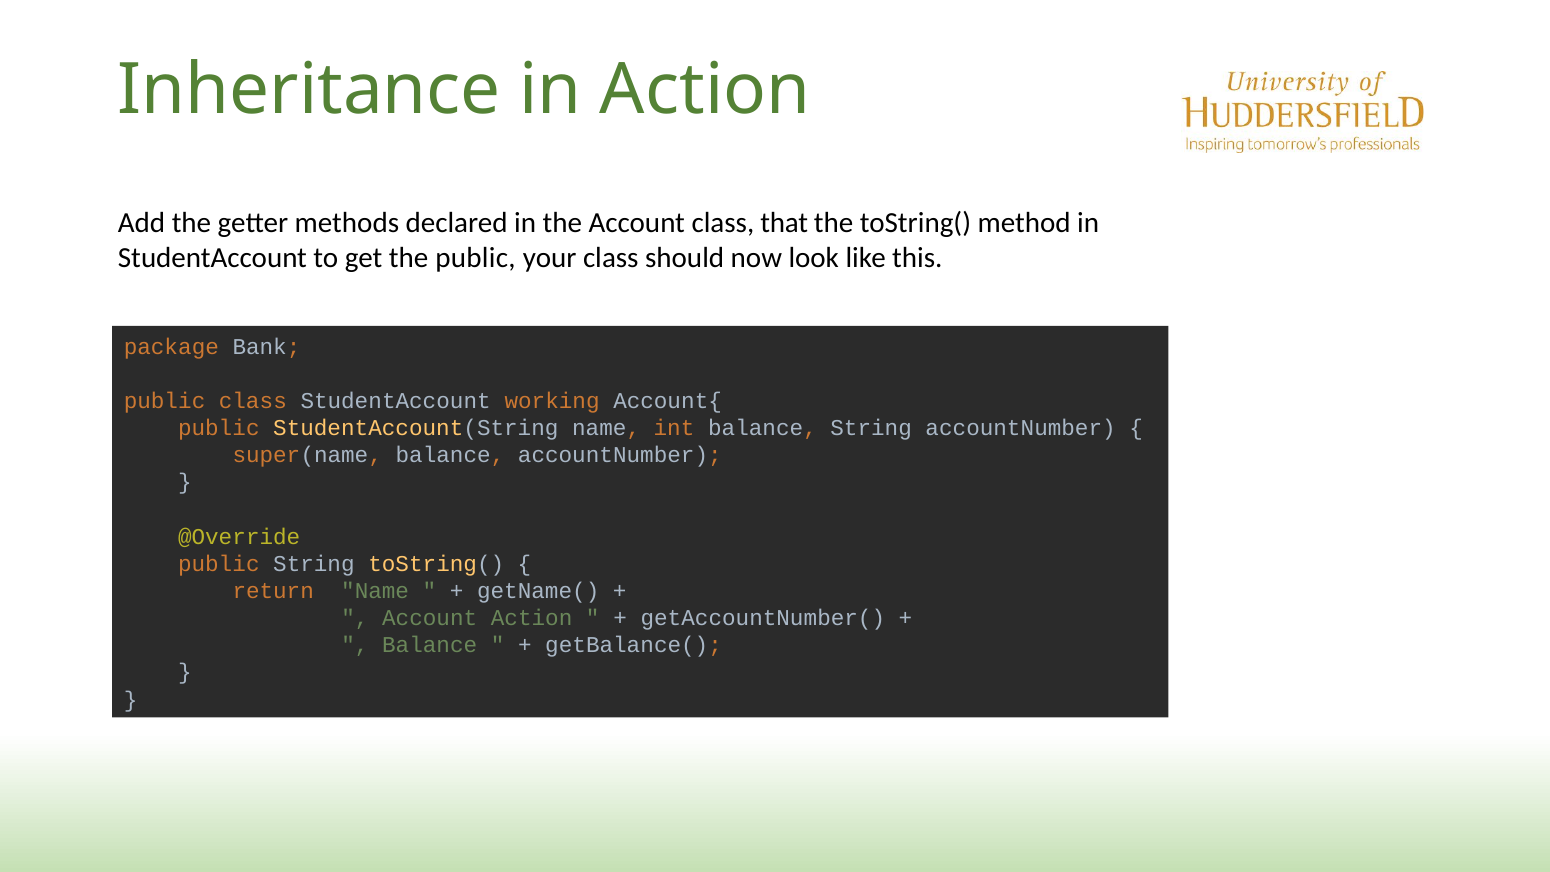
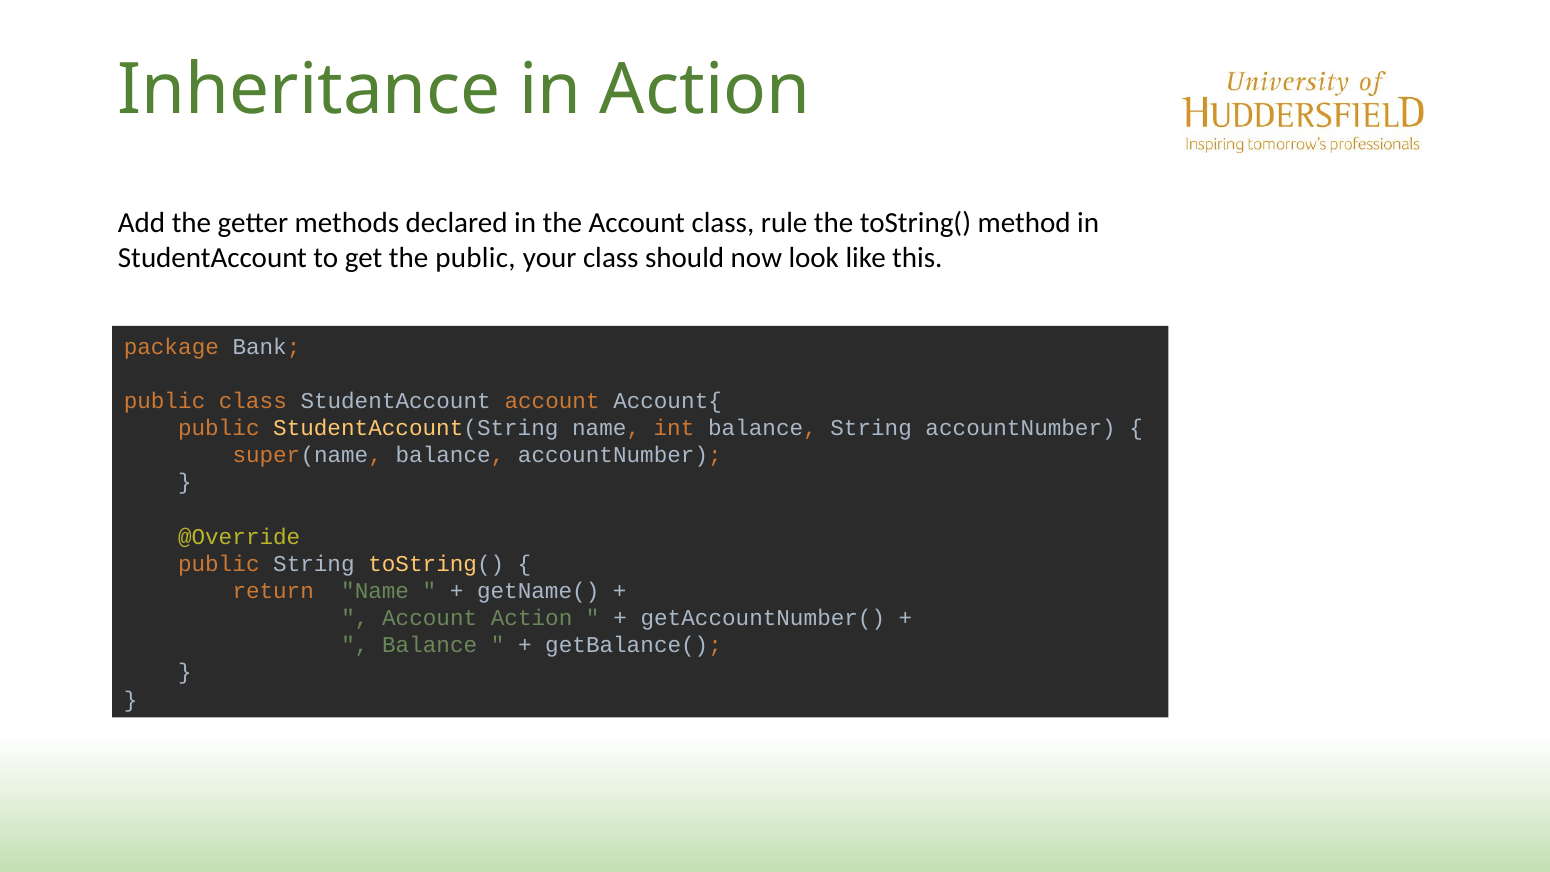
that: that -> rule
StudentAccount working: working -> account
